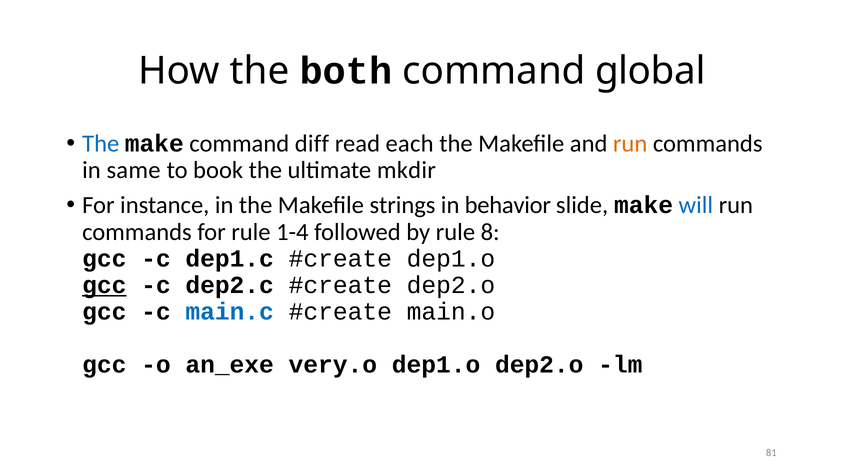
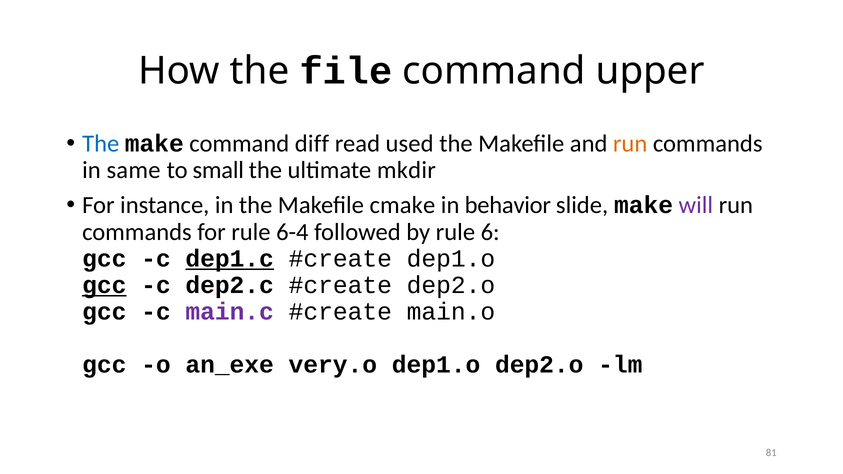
both: both -> file
global: global -> upper
each: each -> used
book: book -> small
strings: strings -> cmake
will colour: blue -> purple
1-4: 1-4 -> 6-4
8: 8 -> 6
dep1.c underline: none -> present
main.c colour: blue -> purple
